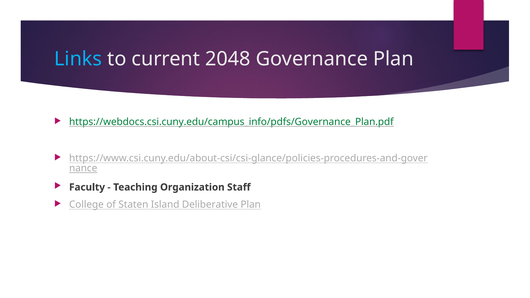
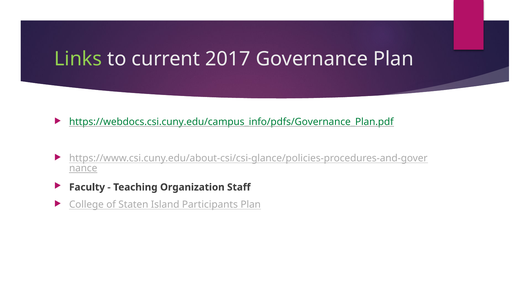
Links colour: light blue -> light green
2048: 2048 -> 2017
Deliberative: Deliberative -> Participants
